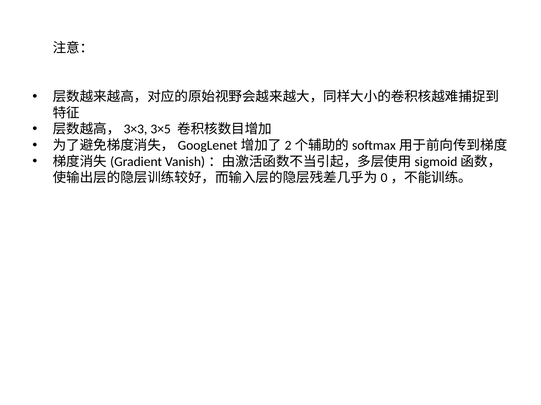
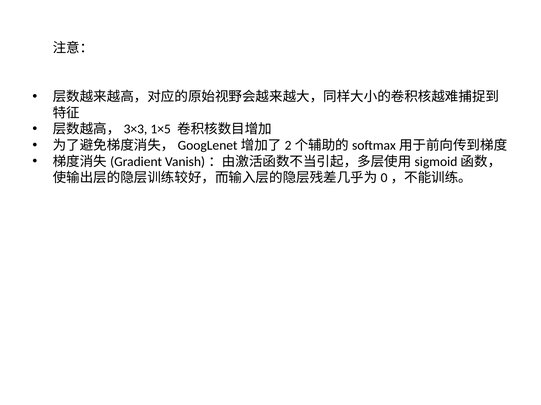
3×5: 3×5 -> 1×5
